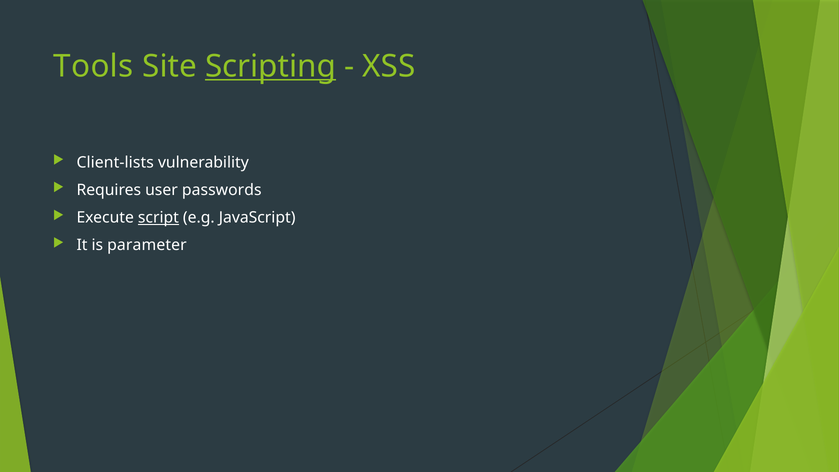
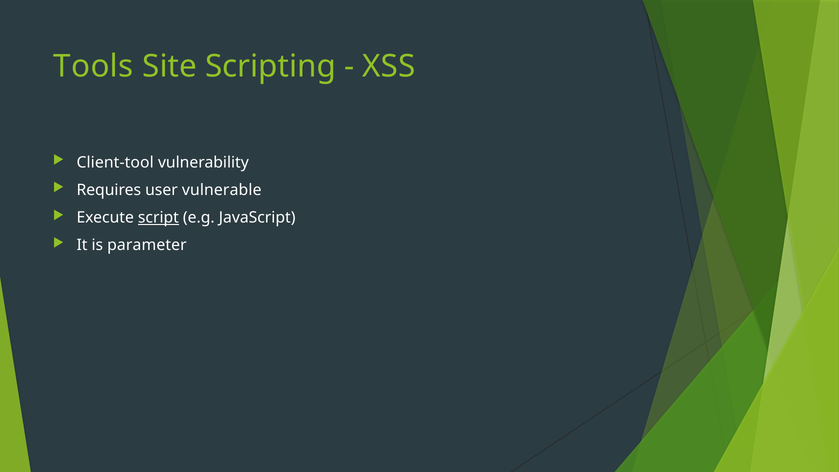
Scripting underline: present -> none
Client-lists: Client-lists -> Client-tool
passwords: passwords -> vulnerable
